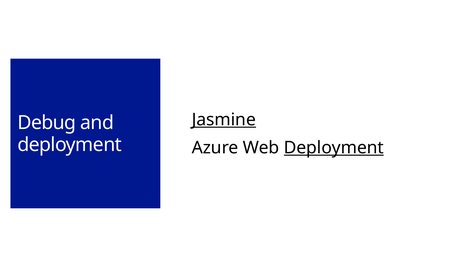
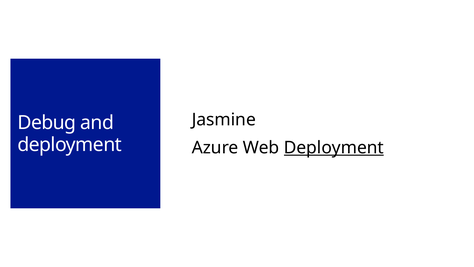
Jasmine underline: present -> none
